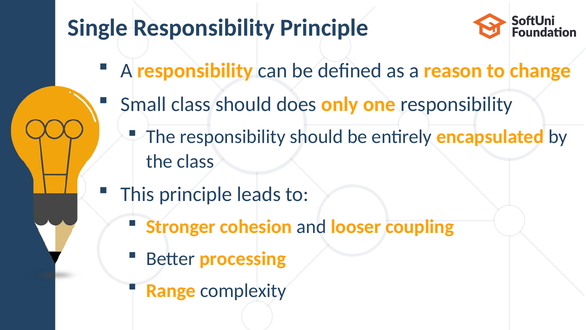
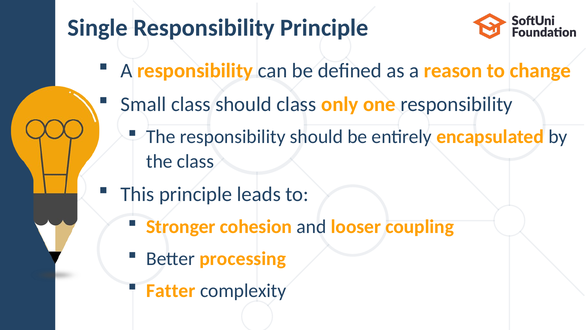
should does: does -> class
Range: Range -> Fatter
